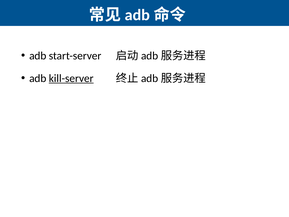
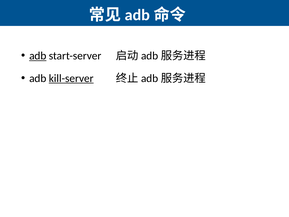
adb at (38, 56) underline: none -> present
